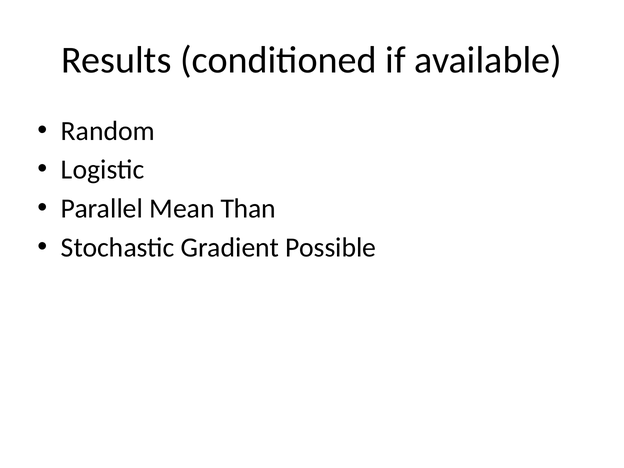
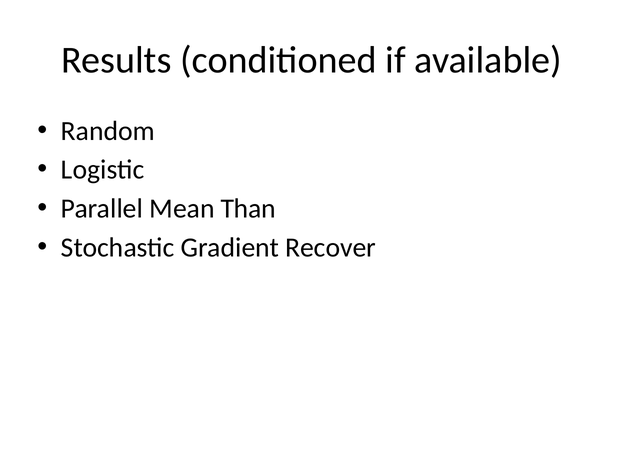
Possible: Possible -> Recover
